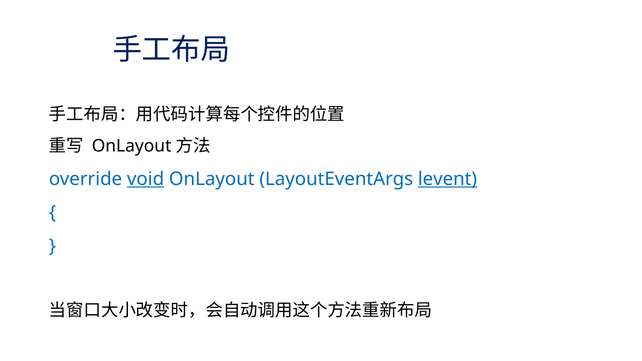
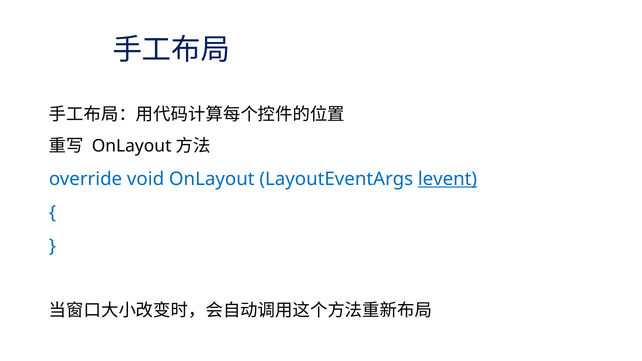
void underline: present -> none
